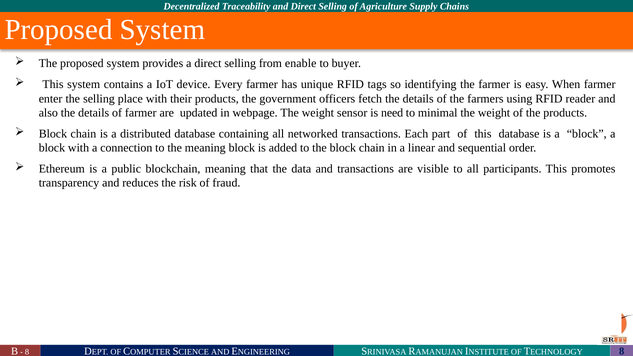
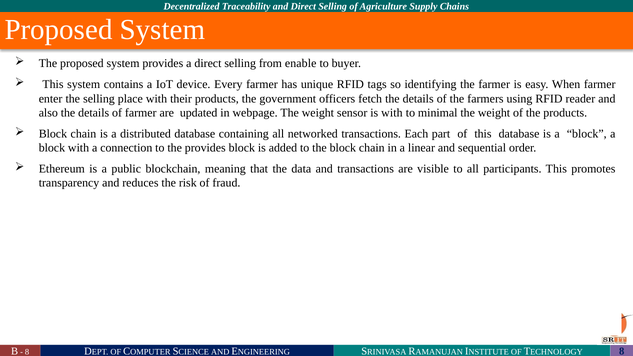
is need: need -> with
the meaning: meaning -> provides
